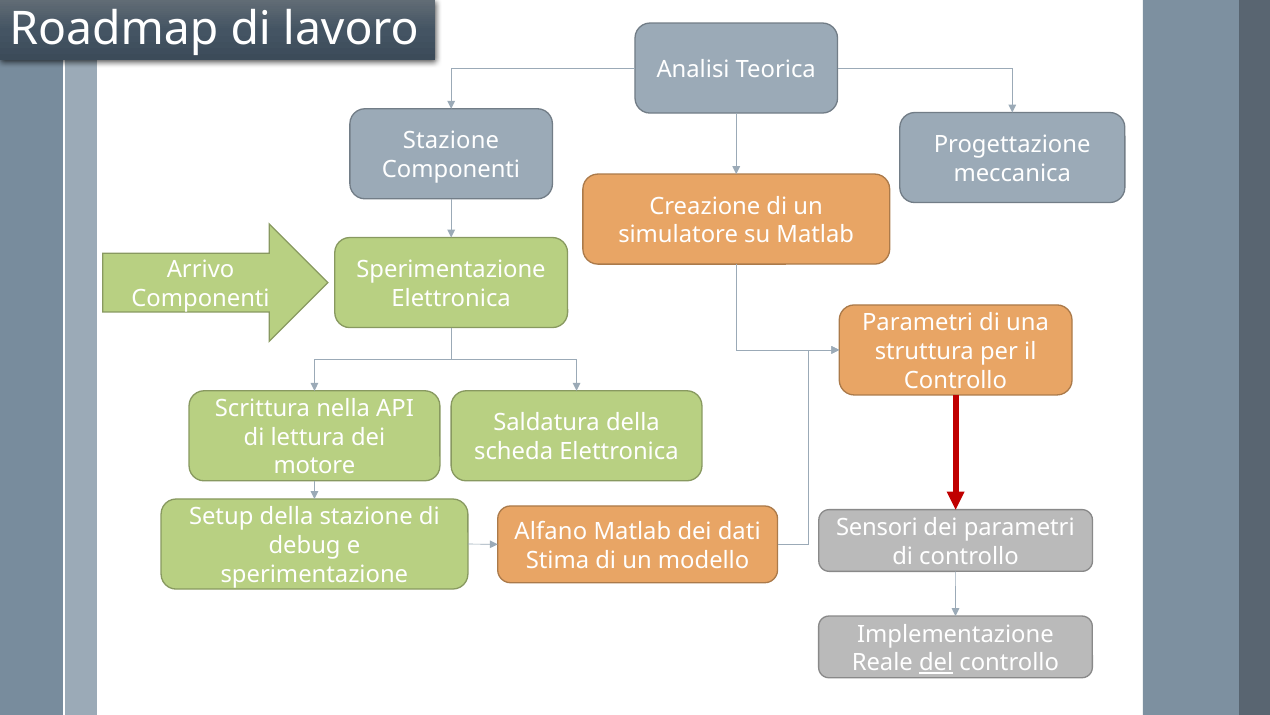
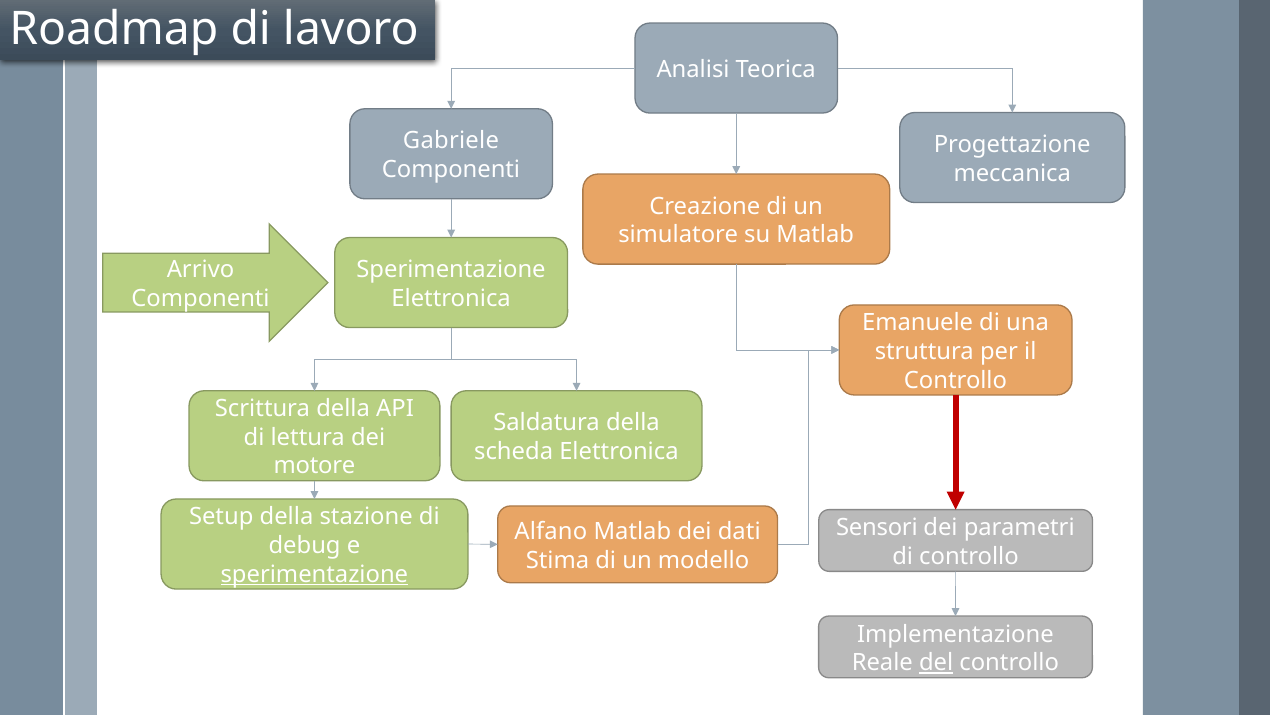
Stazione at (451, 141): Stazione -> Gabriele
Parametri at (918, 323): Parametri -> Emanuele
Scrittura nella: nella -> della
sperimentazione at (314, 574) underline: none -> present
